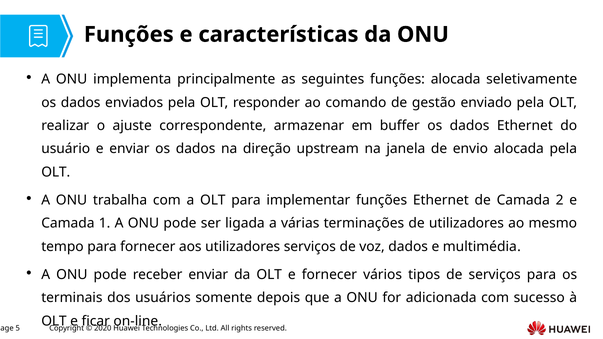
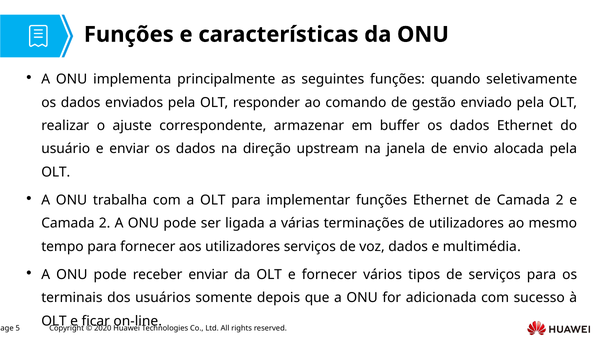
funções alocada: alocada -> quando
1 at (105, 223): 1 -> 2
